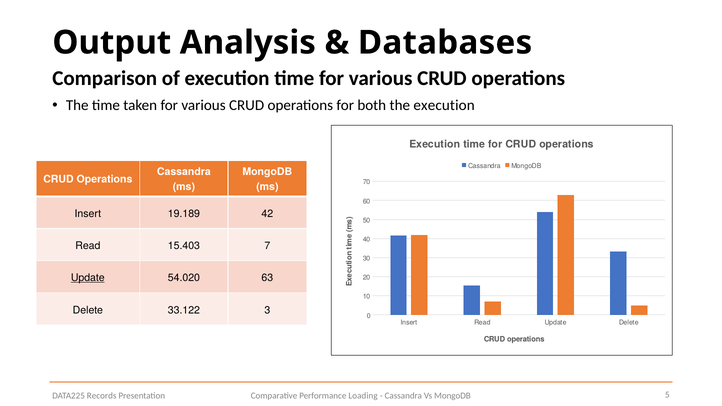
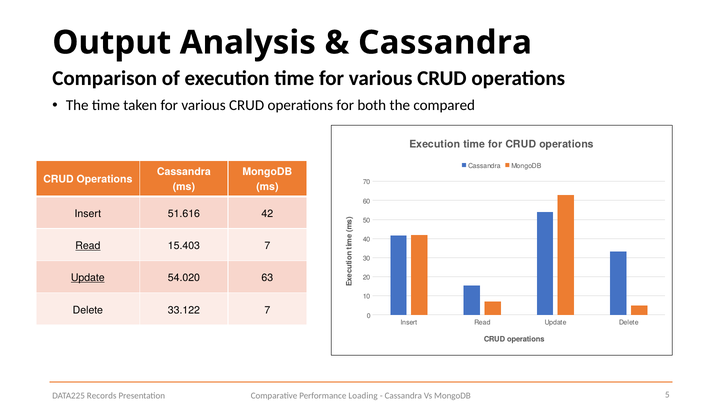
Databases at (445, 43): Databases -> Cassandra
the execution: execution -> compared
19.189: 19.189 -> 51.616
Read at (88, 246) underline: none -> present
33.122 3: 3 -> 7
